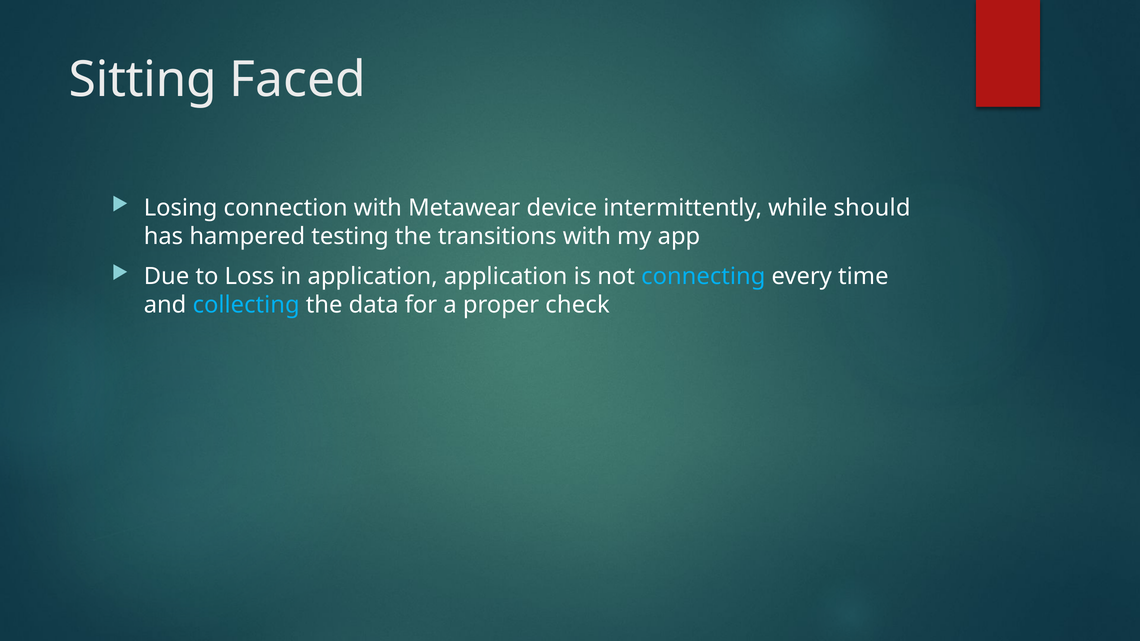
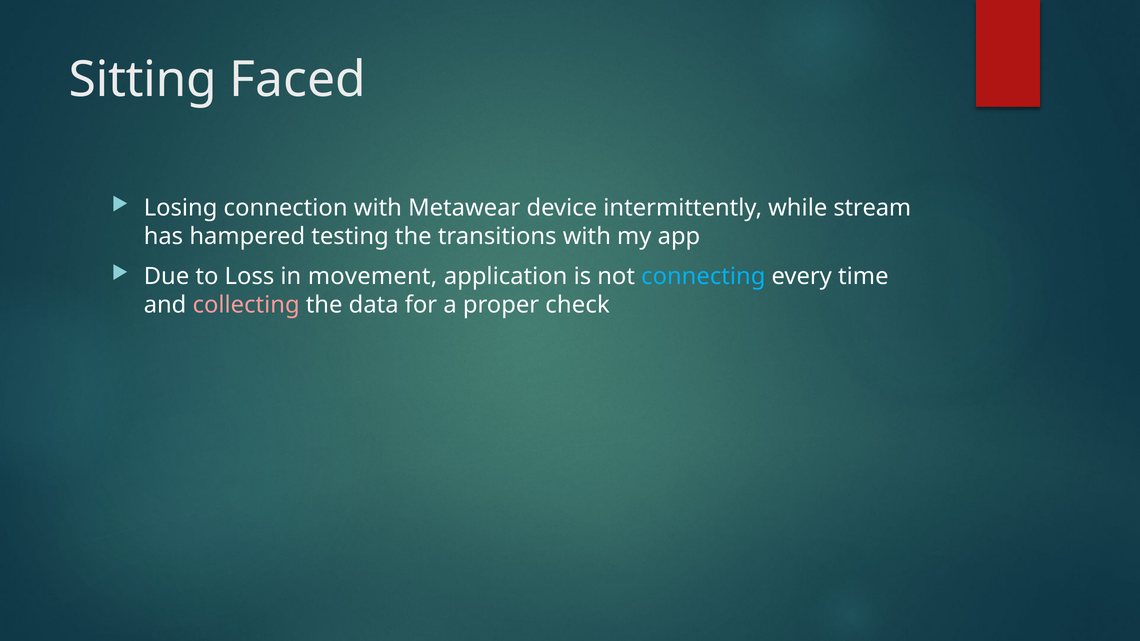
should: should -> stream
in application: application -> movement
collecting colour: light blue -> pink
